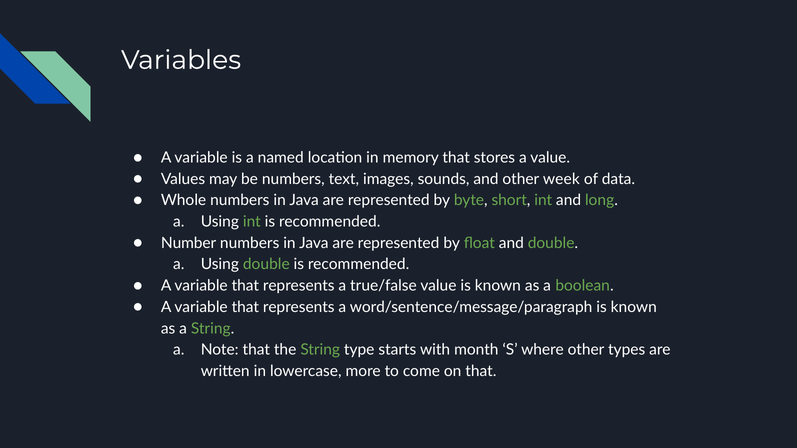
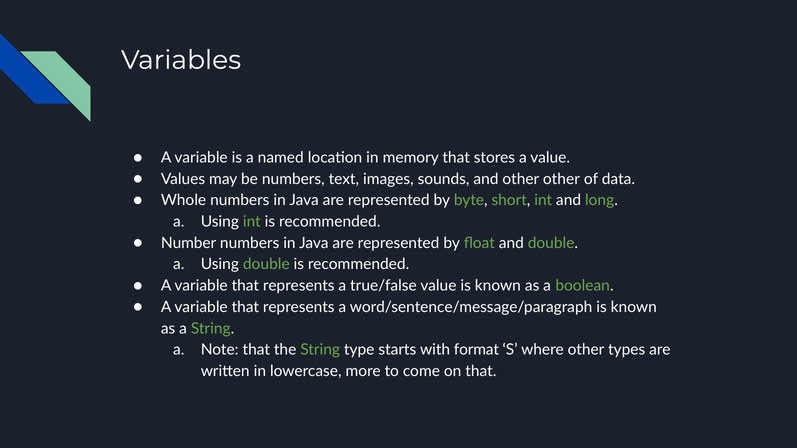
other week: week -> other
month: month -> format
